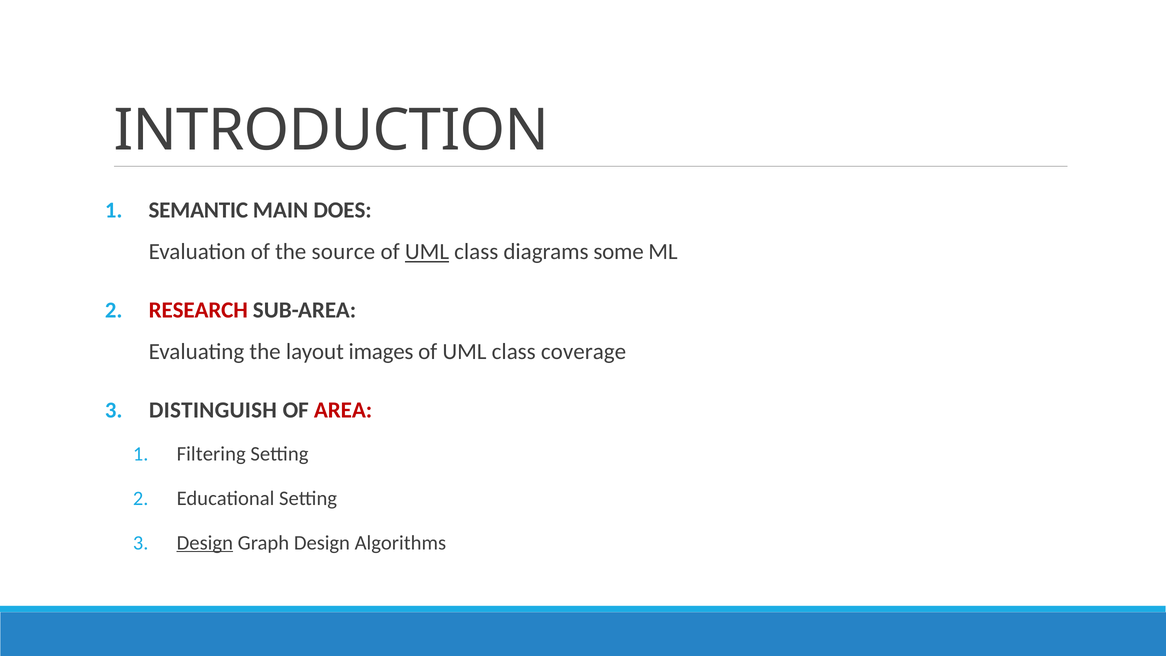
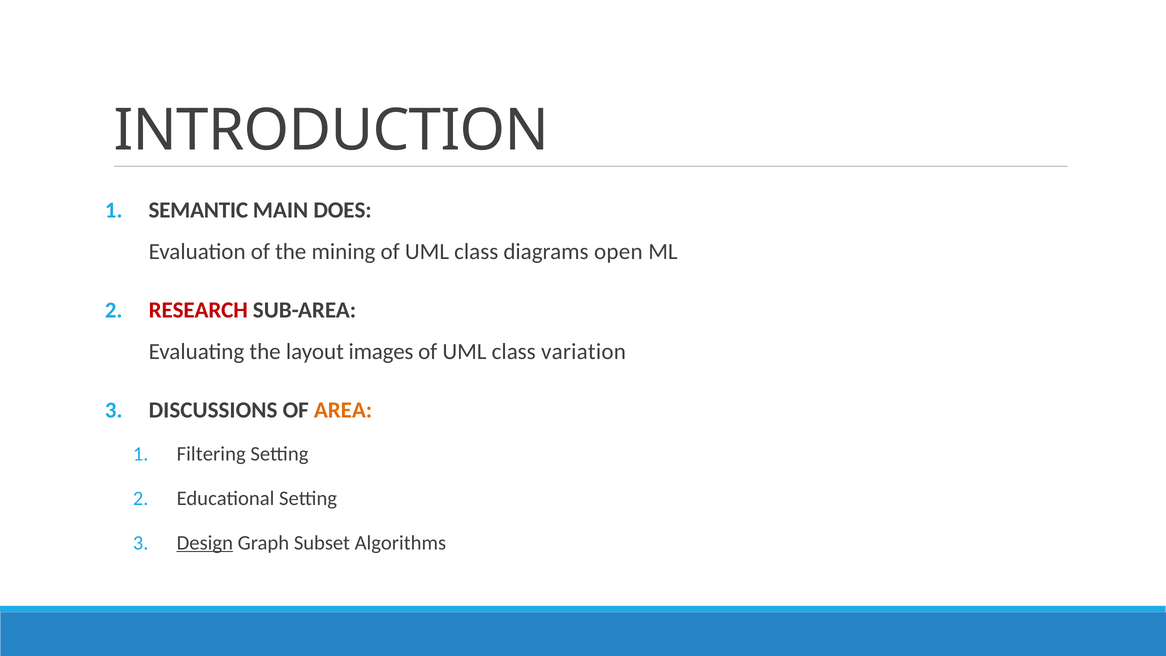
source: source -> mining
UML at (427, 252) underline: present -> none
some: some -> open
coverage: coverage -> variation
DISTINGUISH: DISTINGUISH -> DISCUSSIONS
AREA colour: red -> orange
Graph Design: Design -> Subset
